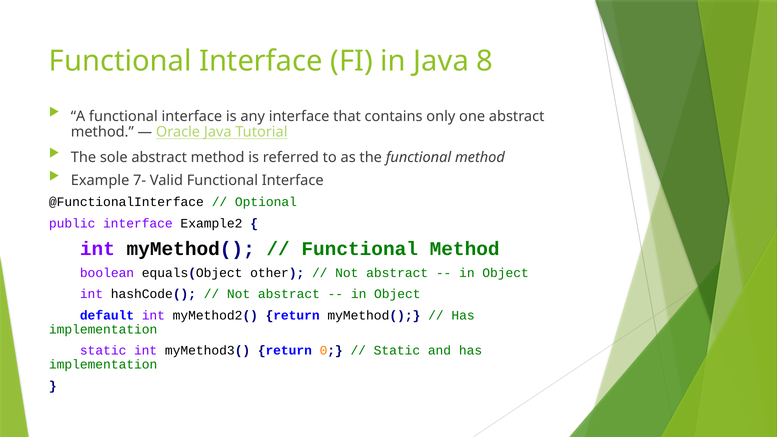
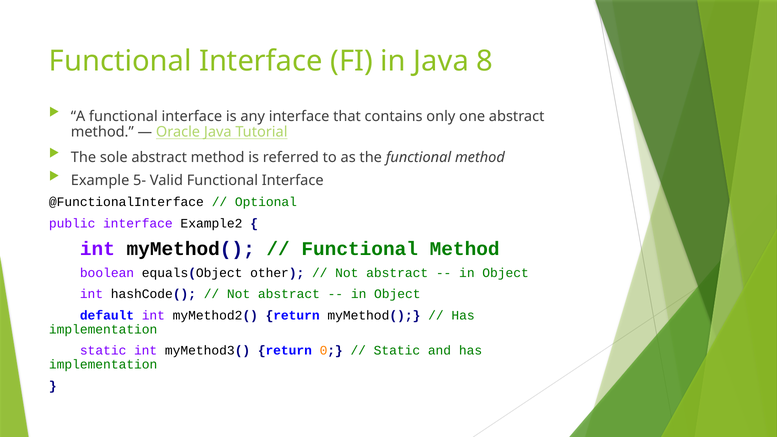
7-: 7- -> 5-
